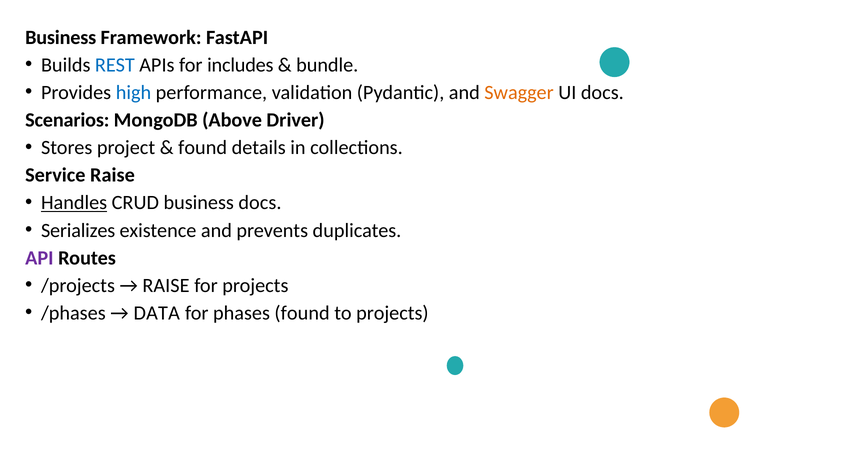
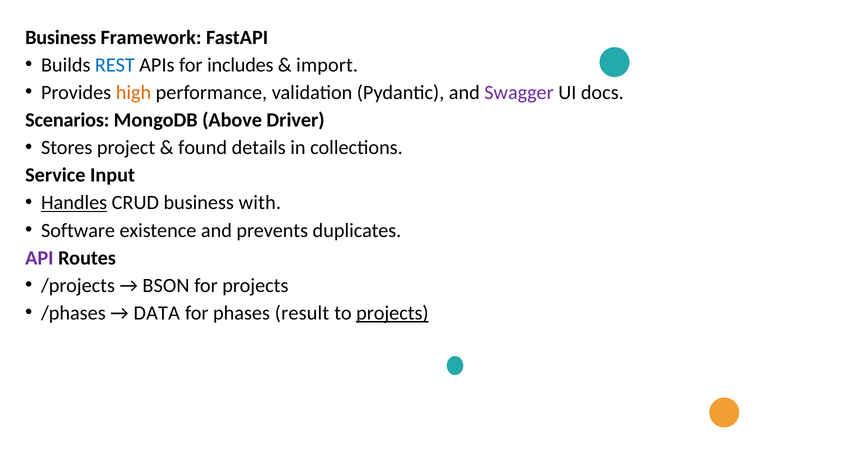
bundle: bundle -> import
high colour: blue -> orange
Swagger colour: orange -> purple
Service Raise: Raise -> Input
business docs: docs -> with
Serializes: Serializes -> Software
RAISE at (166, 286): RAISE -> BSON
phases found: found -> result
projects at (392, 313) underline: none -> present
